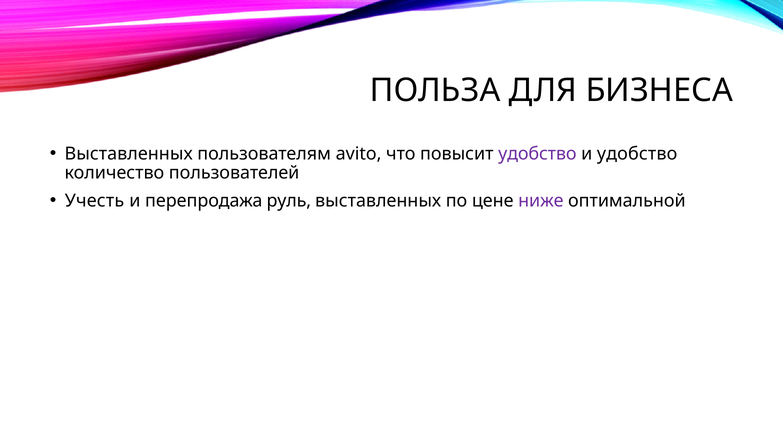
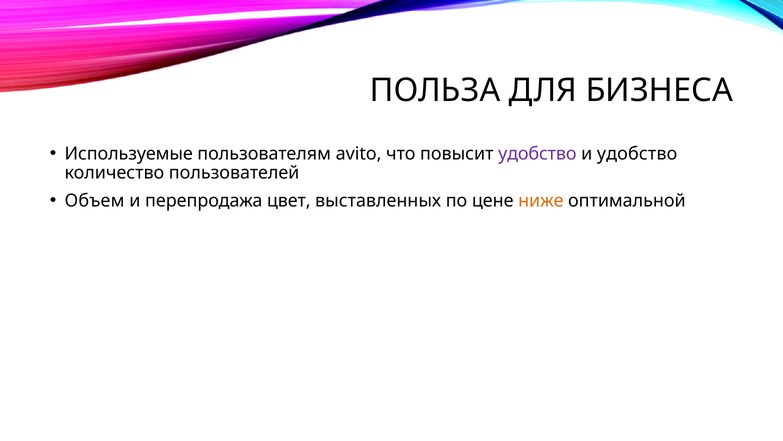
Выставленных at (129, 153): Выставленных -> Используемые
Учесть: Учесть -> Объем
руль: руль -> цвет
ниже colour: purple -> orange
